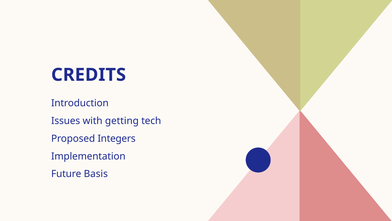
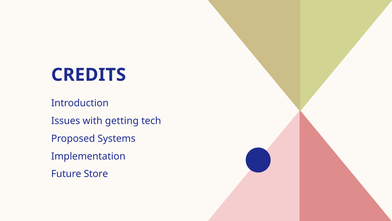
Integers: Integers -> Systems
Basis: Basis -> Store
